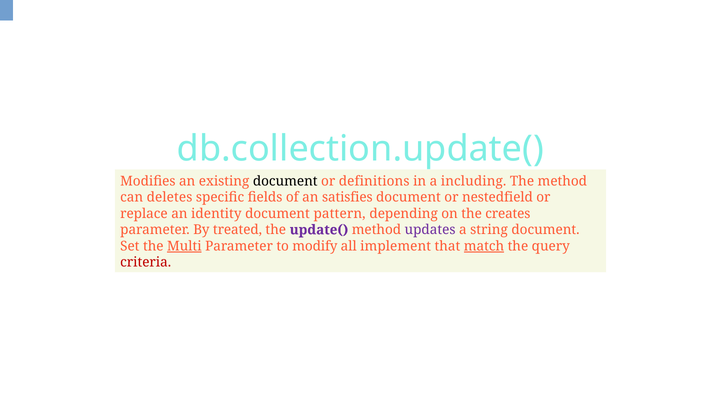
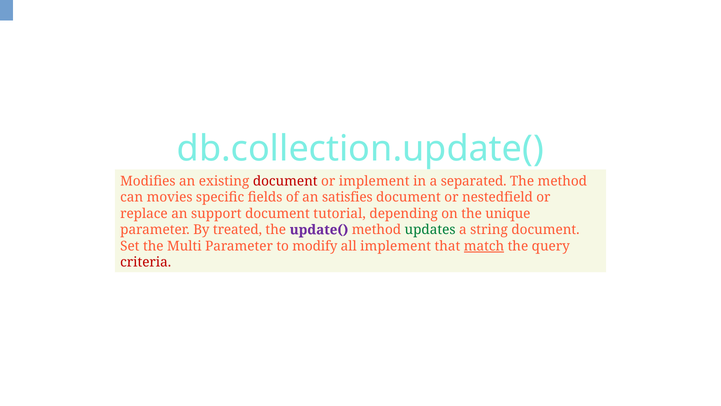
document at (285, 181) colour: black -> red
or definitions: definitions -> implement
including: including -> separated
deletes: deletes -> movies
identity: identity -> support
pattern: pattern -> tutorial
creates: creates -> unique
updates colour: purple -> green
Multi underline: present -> none
